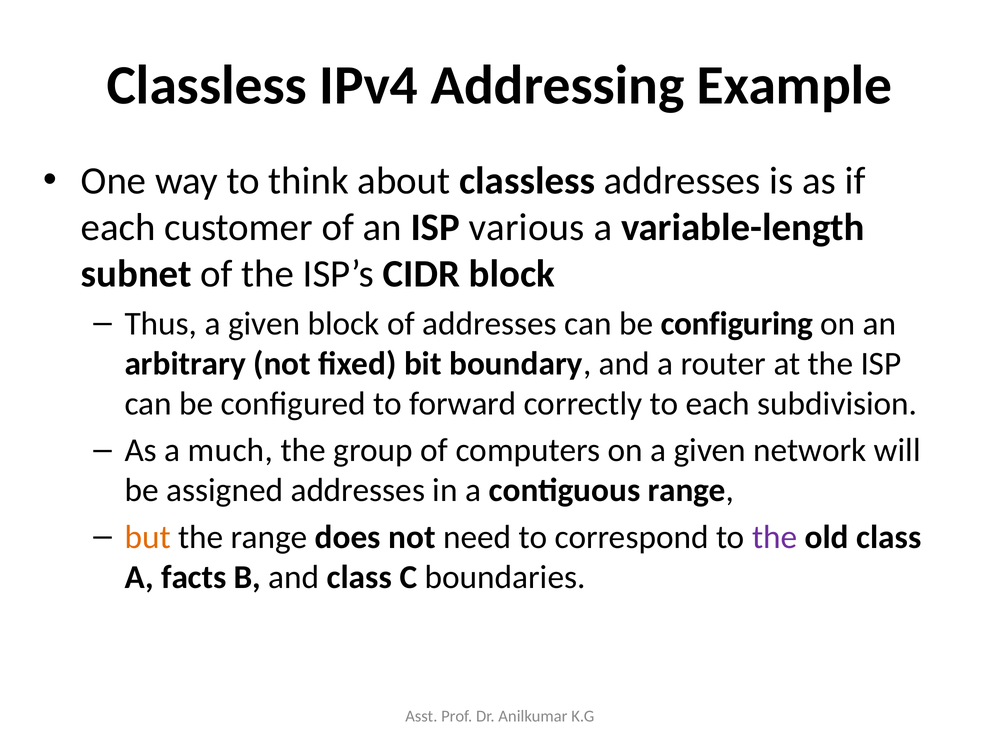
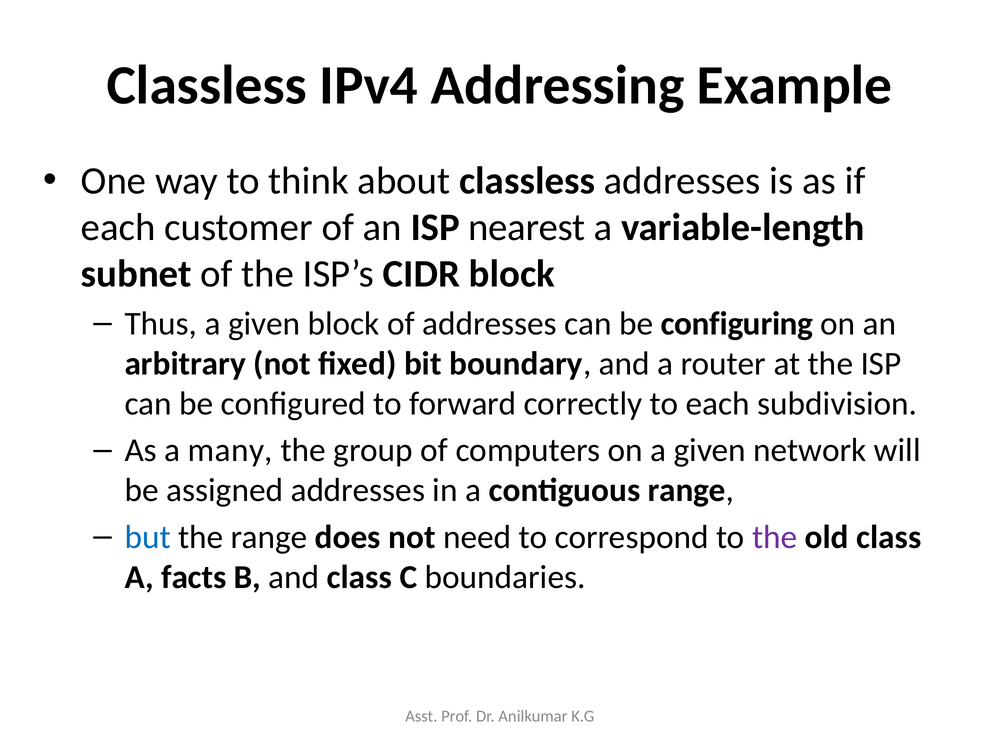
various: various -> nearest
much: much -> many
but colour: orange -> blue
